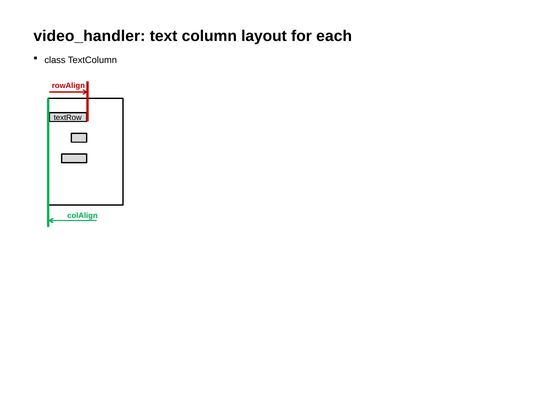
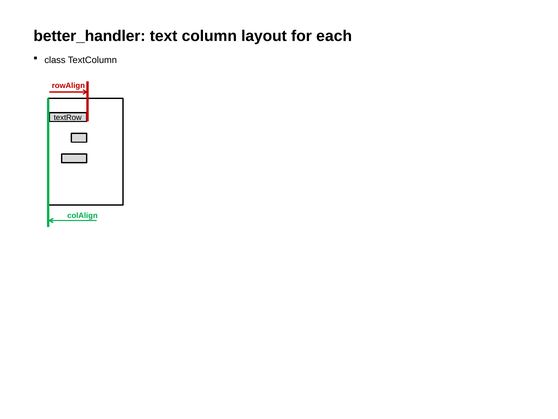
video_handler: video_handler -> better_handler
